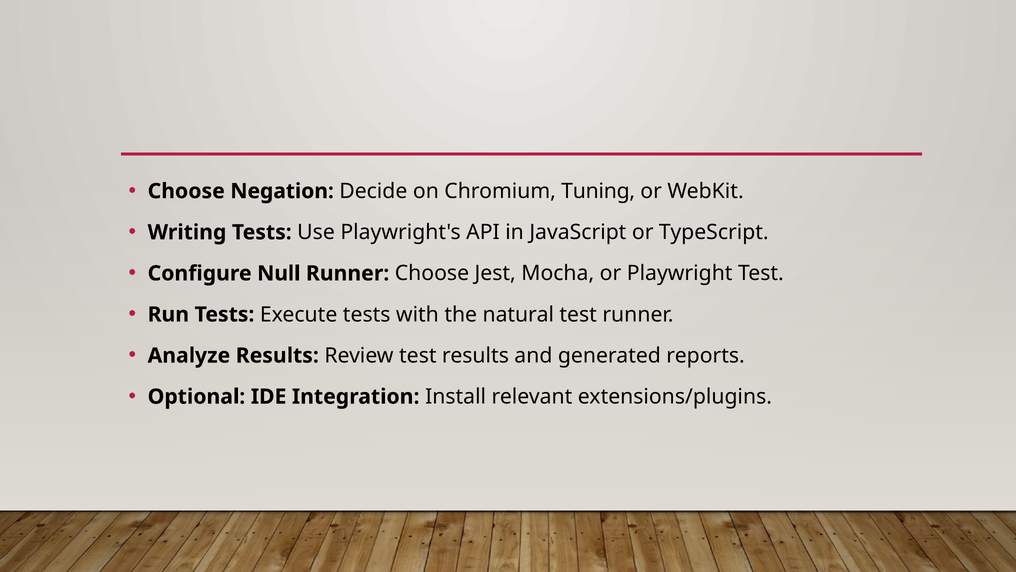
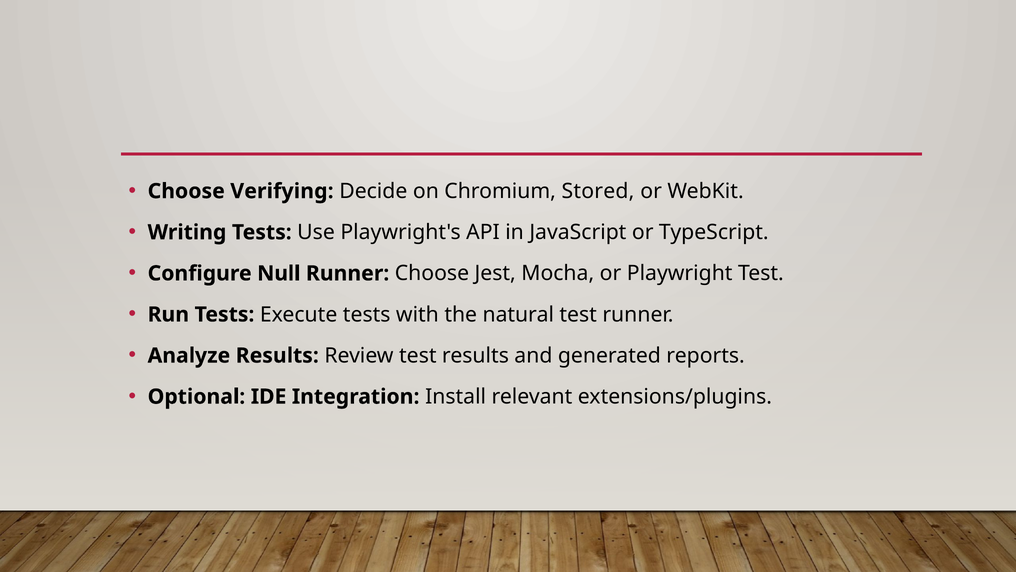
Negation: Negation -> Verifying
Tuning: Tuning -> Stored
